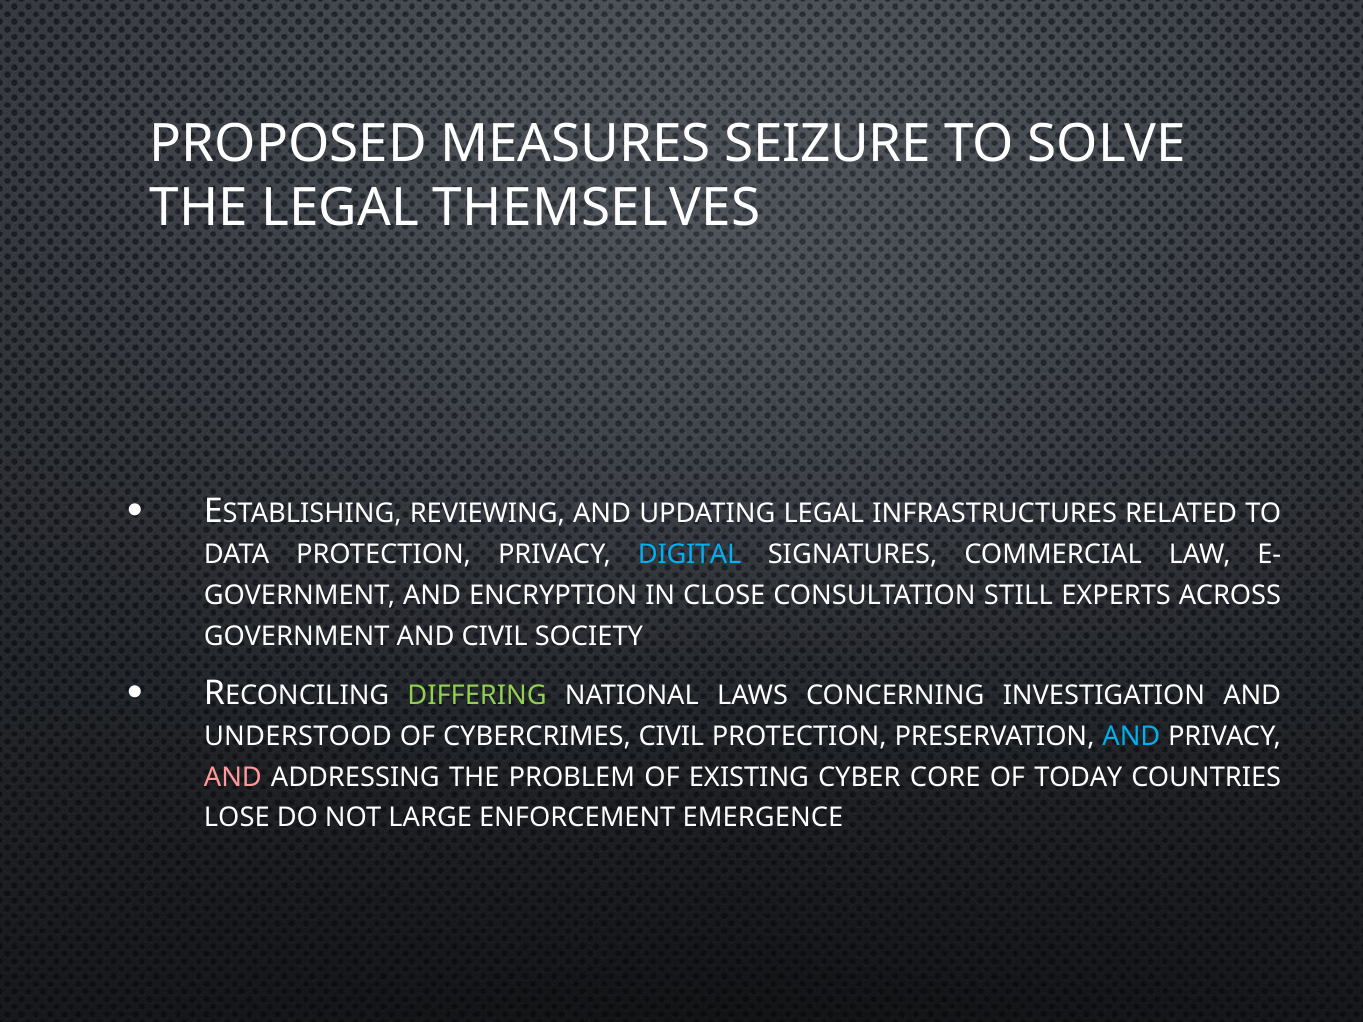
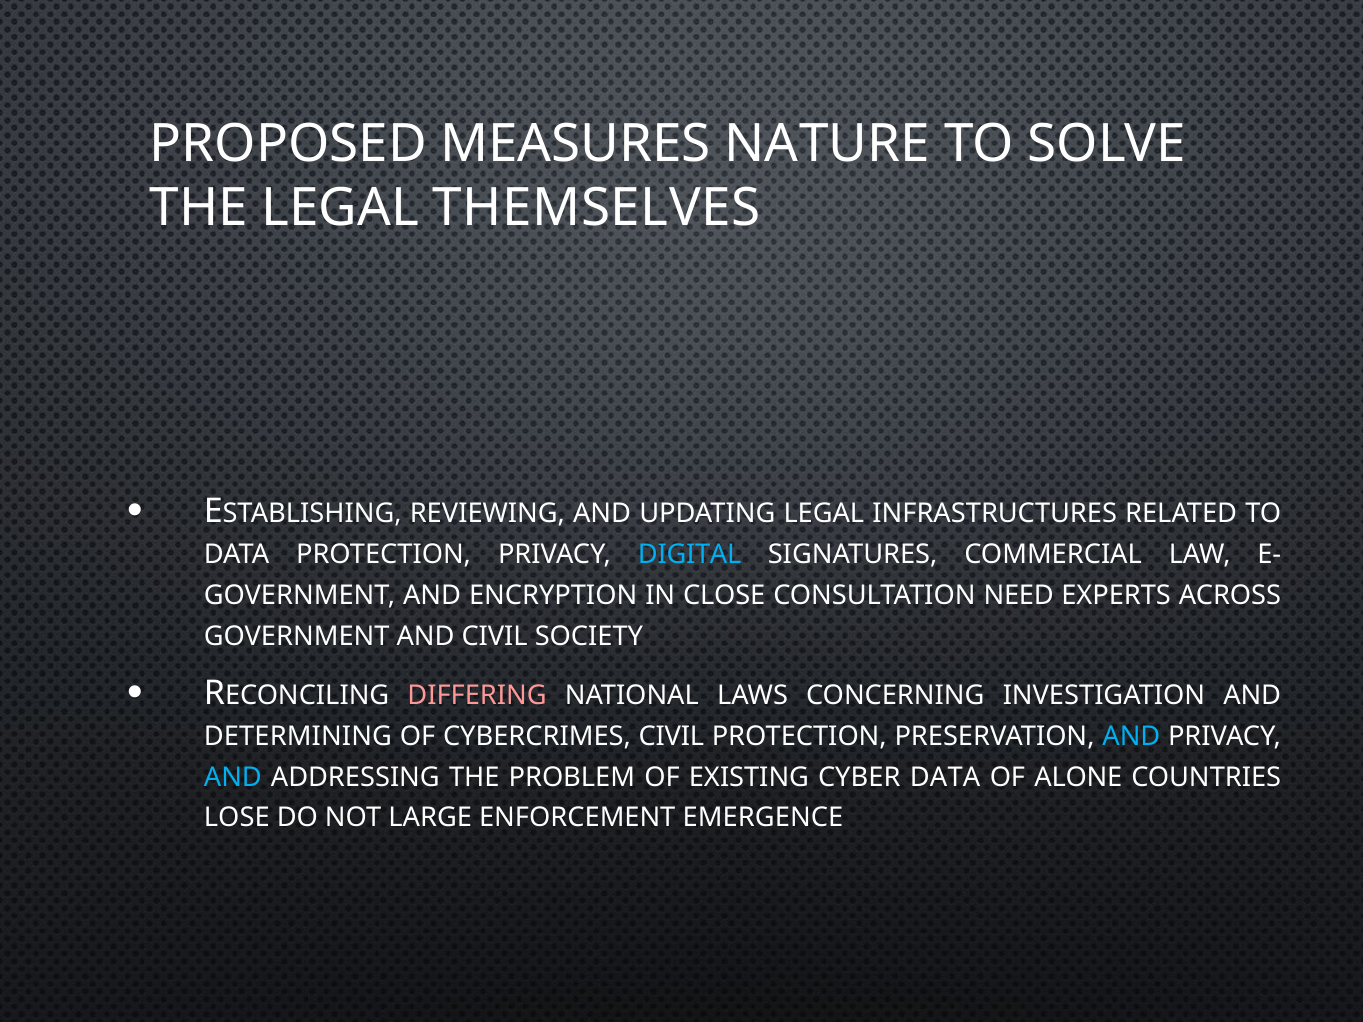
SEIZURE: SEIZURE -> NATURE
STILL: STILL -> NEED
DIFFERING colour: light green -> pink
UNDERSTOOD: UNDERSTOOD -> DETERMINING
AND at (233, 777) colour: pink -> light blue
CYBER CORE: CORE -> DATA
TODAY: TODAY -> ALONE
